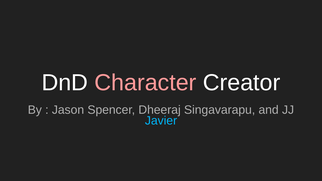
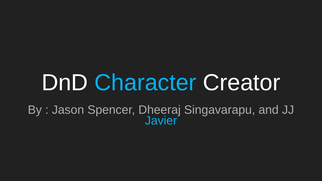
Character colour: pink -> light blue
